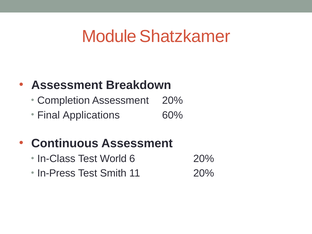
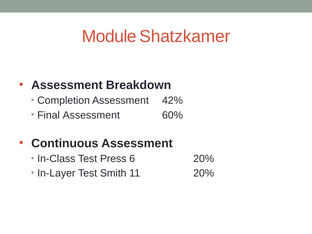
Assessment 20%: 20% -> 42%
Final Applications: Applications -> Assessment
World: World -> Press
In-Press: In-Press -> In-Layer
